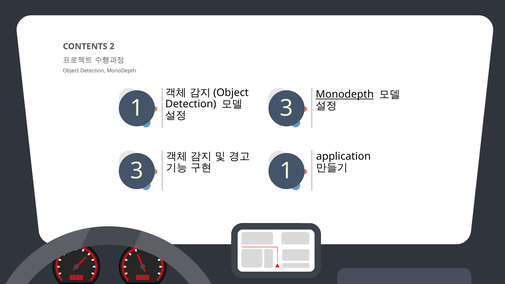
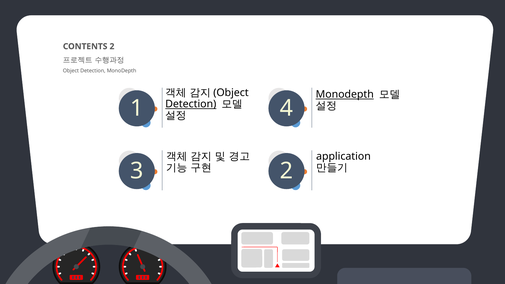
Detection at (191, 104) underline: none -> present
1 3: 3 -> 4
1 at (287, 171): 1 -> 2
